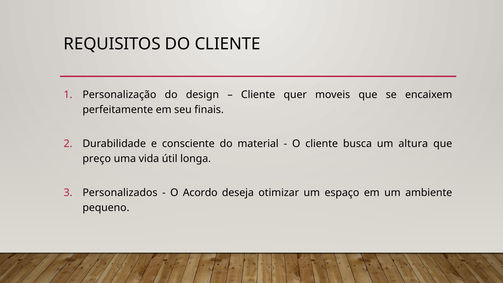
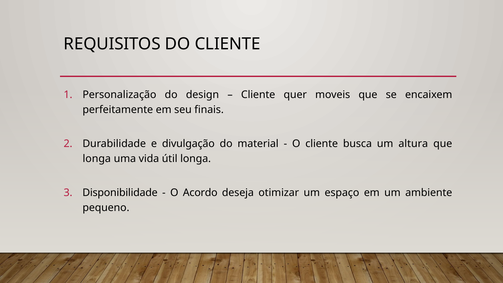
consciente: consciente -> divulgação
preço at (97, 159): preço -> longa
Personalizados: Personalizados -> Disponibilidade
